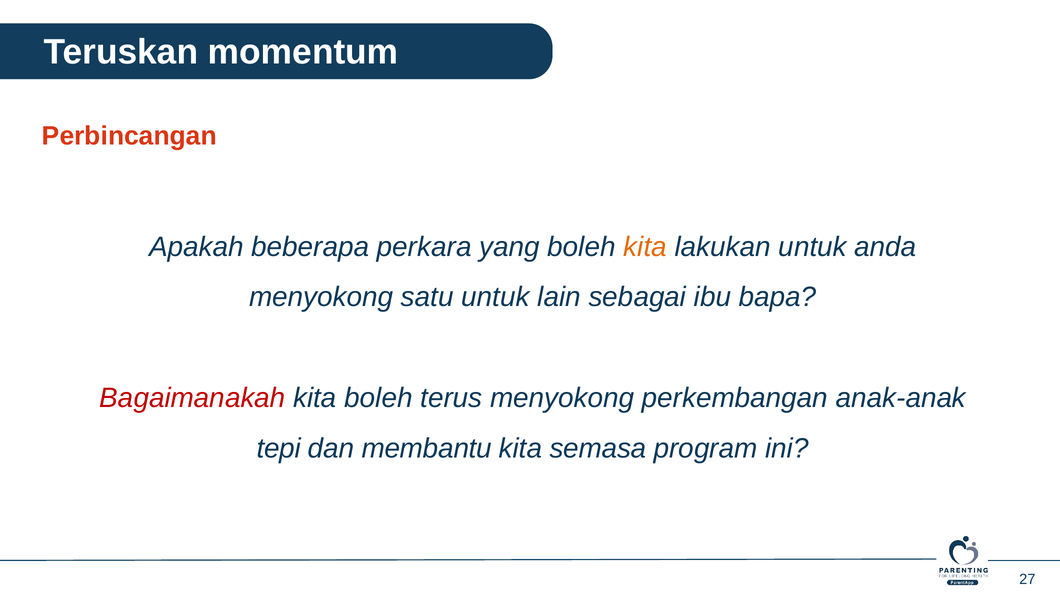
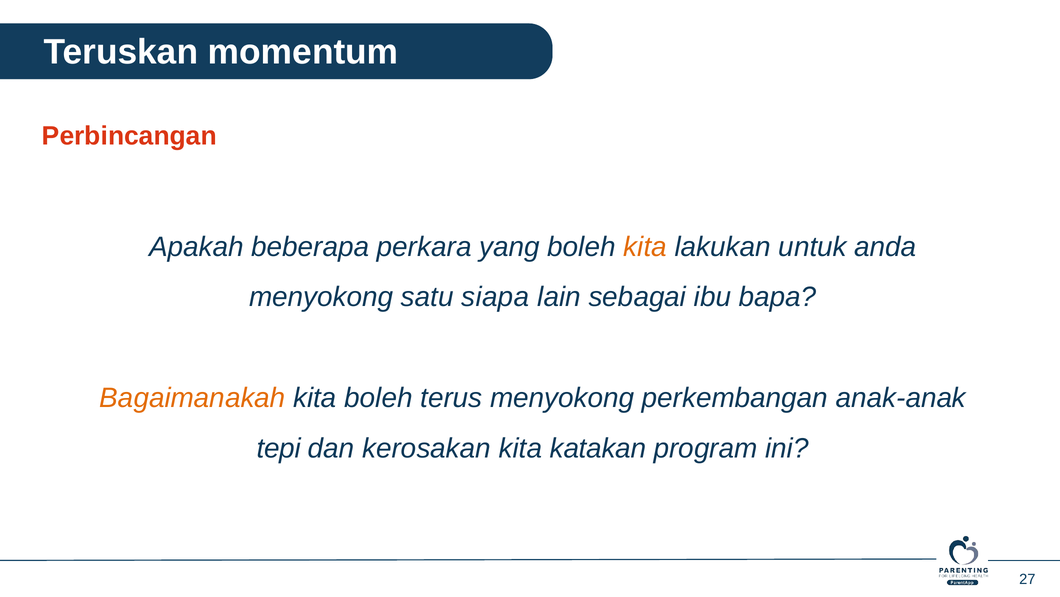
satu untuk: untuk -> siapa
Bagaimanakah colour: red -> orange
membantu: membantu -> kerosakan
semasa: semasa -> katakan
